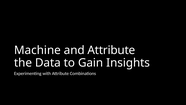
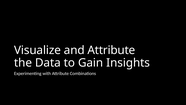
Machine: Machine -> Visualize
